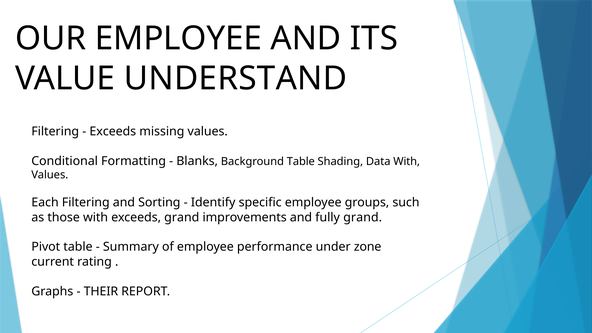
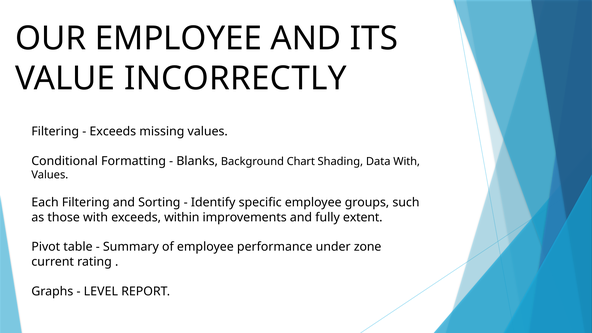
UNDERSTAND: UNDERSTAND -> INCORRECTLY
Background Table: Table -> Chart
exceeds grand: grand -> within
fully grand: grand -> extent
THEIR: THEIR -> LEVEL
